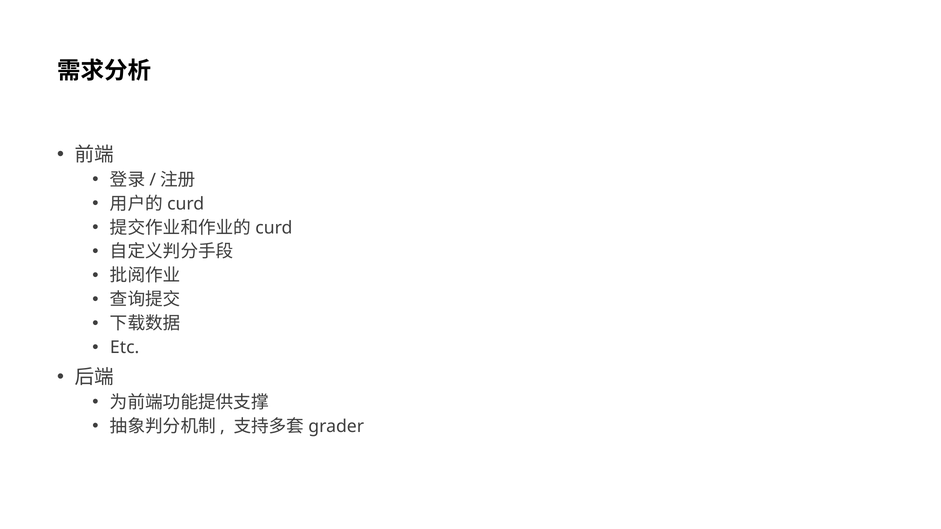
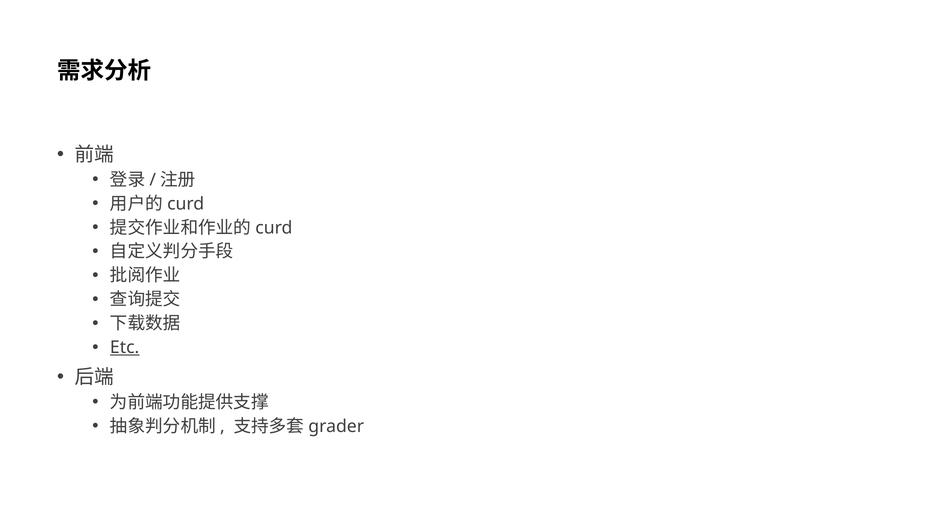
Etc underline: none -> present
